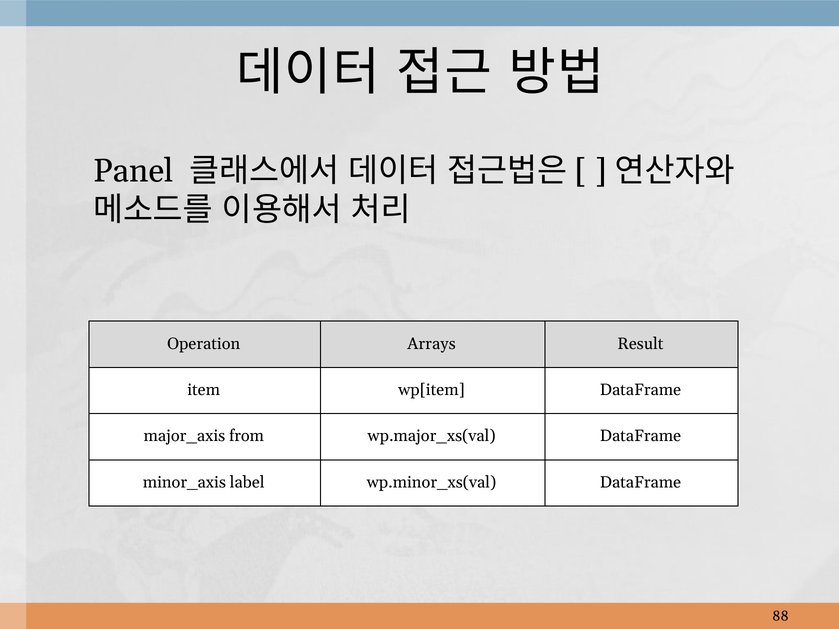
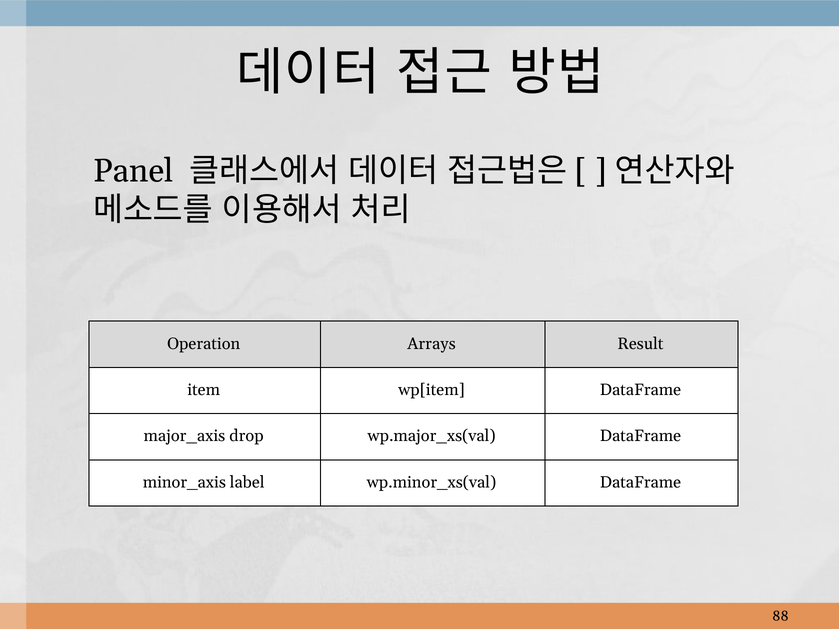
from: from -> drop
